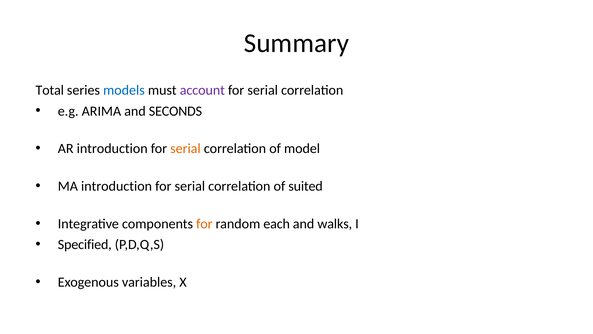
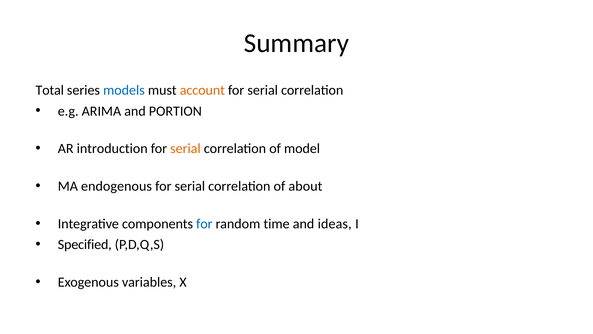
account colour: purple -> orange
SECONDS: SECONDS -> PORTION
MA introduction: introduction -> endogenous
suited: suited -> about
for at (204, 224) colour: orange -> blue
each: each -> time
walks: walks -> ideas
